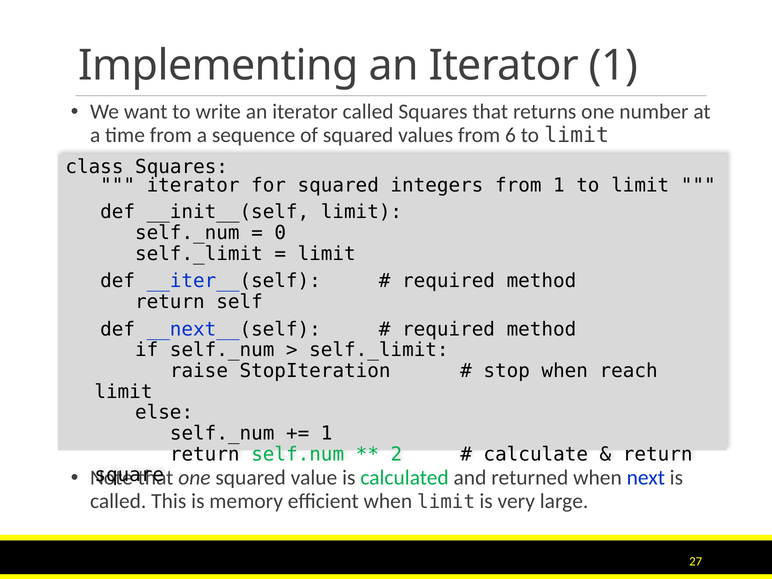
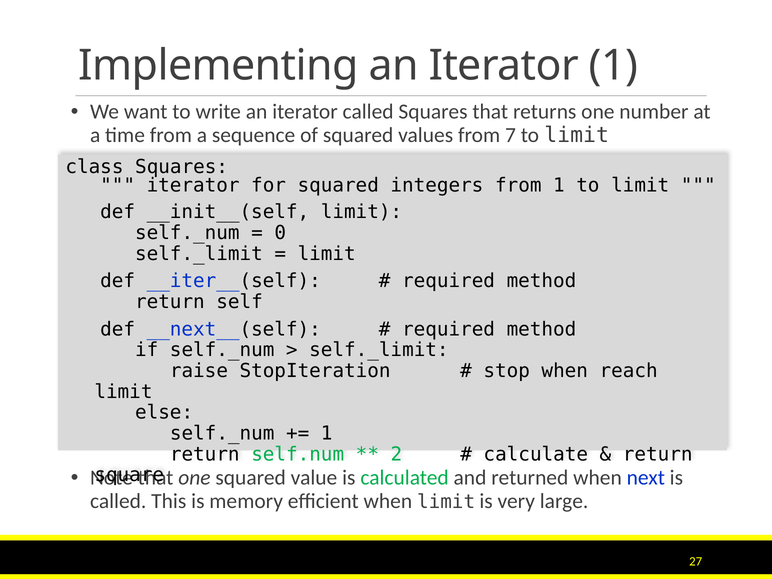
6: 6 -> 7
